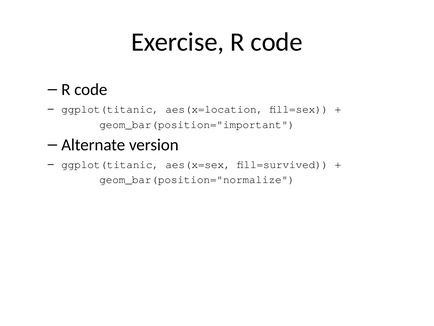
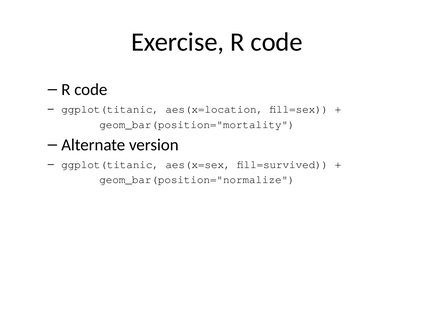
geom_bar(position="important: geom_bar(position="important -> geom_bar(position="mortality
